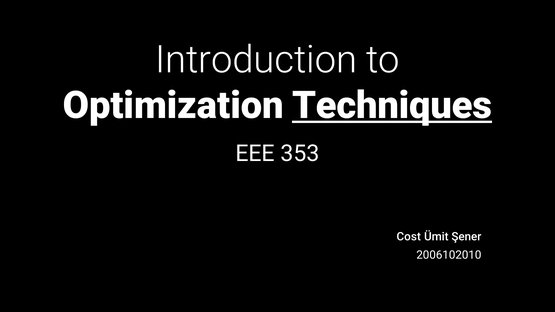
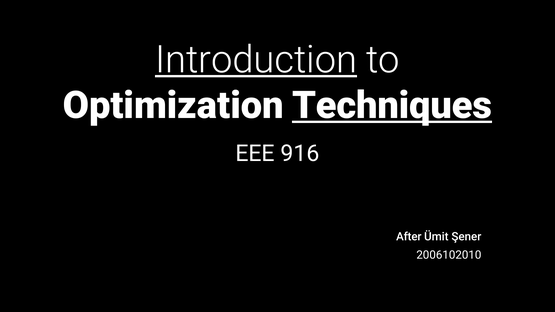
Introduction underline: none -> present
353: 353 -> 916
Cost: Cost -> After
